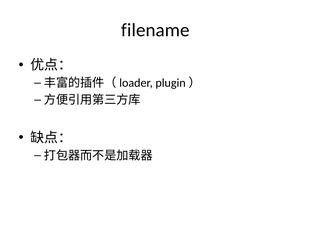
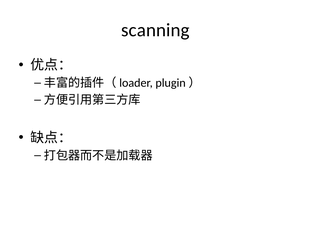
filename: filename -> scanning
